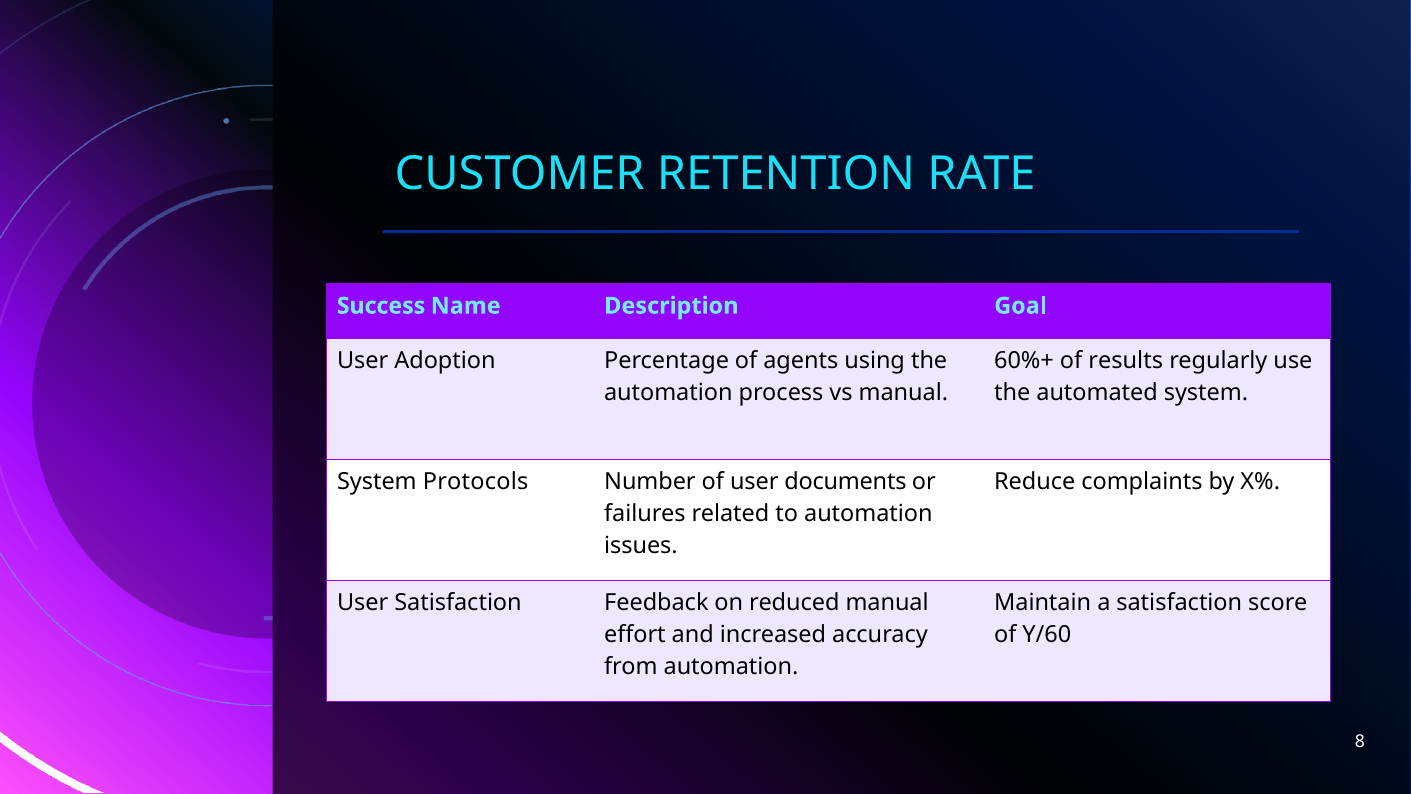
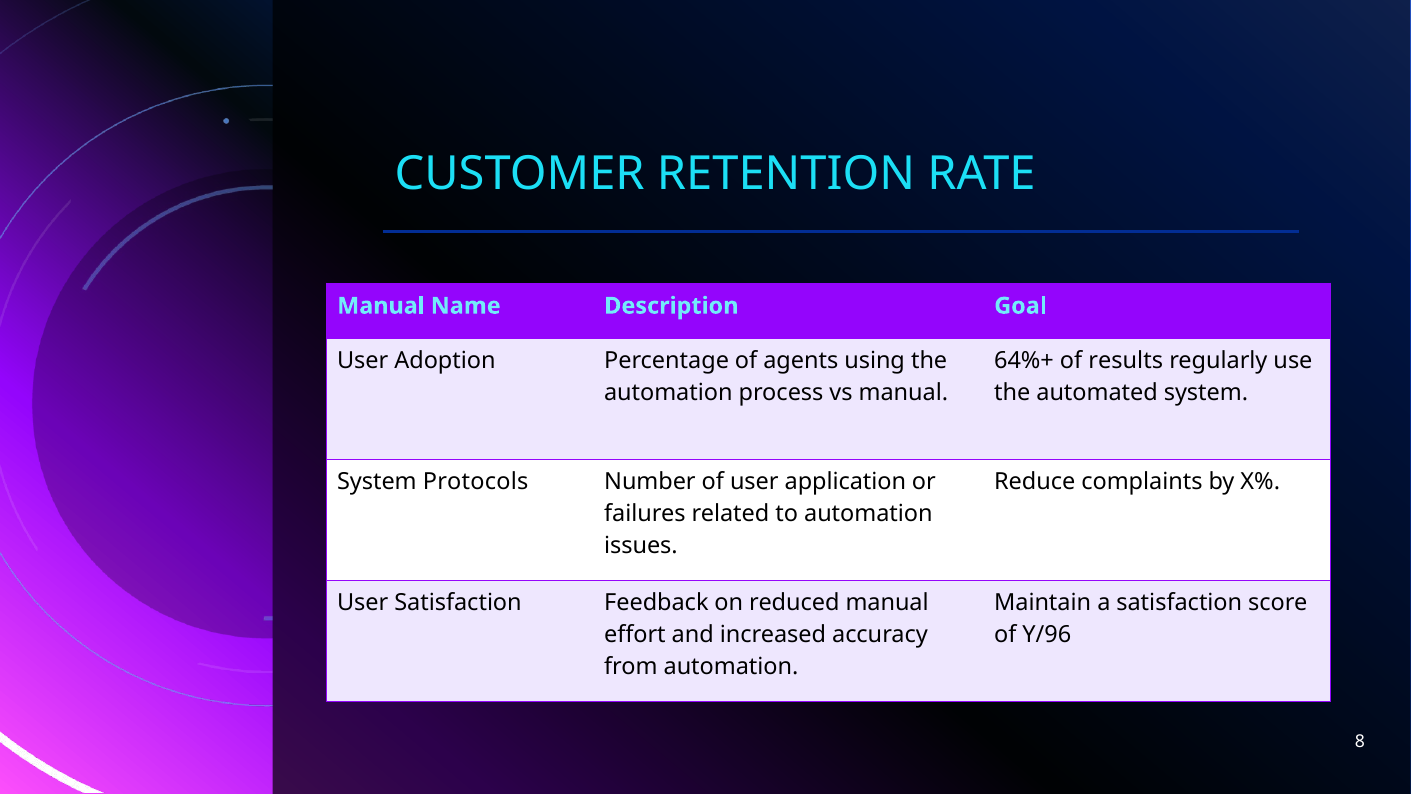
Success at (381, 306): Success -> Manual
60%+: 60%+ -> 64%+
documents: documents -> application
Y/60: Y/60 -> Y/96
